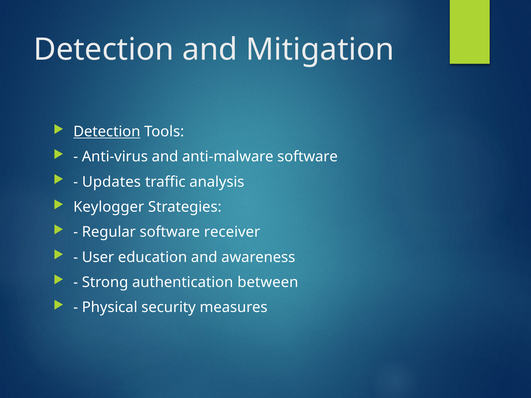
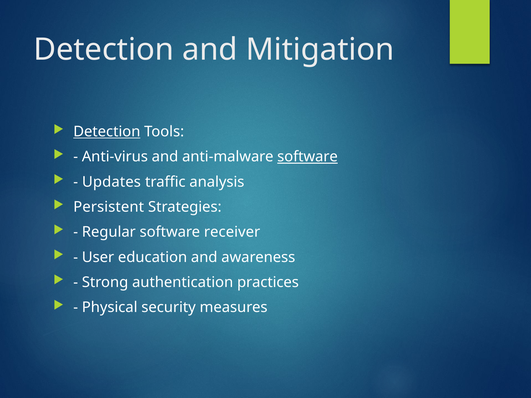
software at (308, 157) underline: none -> present
Keylogger: Keylogger -> Persistent
between: between -> practices
